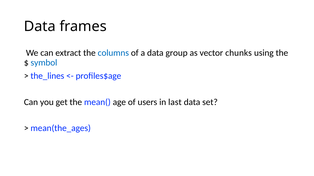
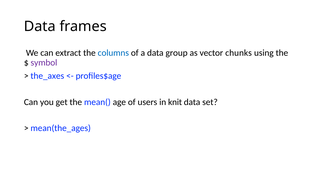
symbol colour: blue -> purple
the_lines: the_lines -> the_axes
last: last -> knit
